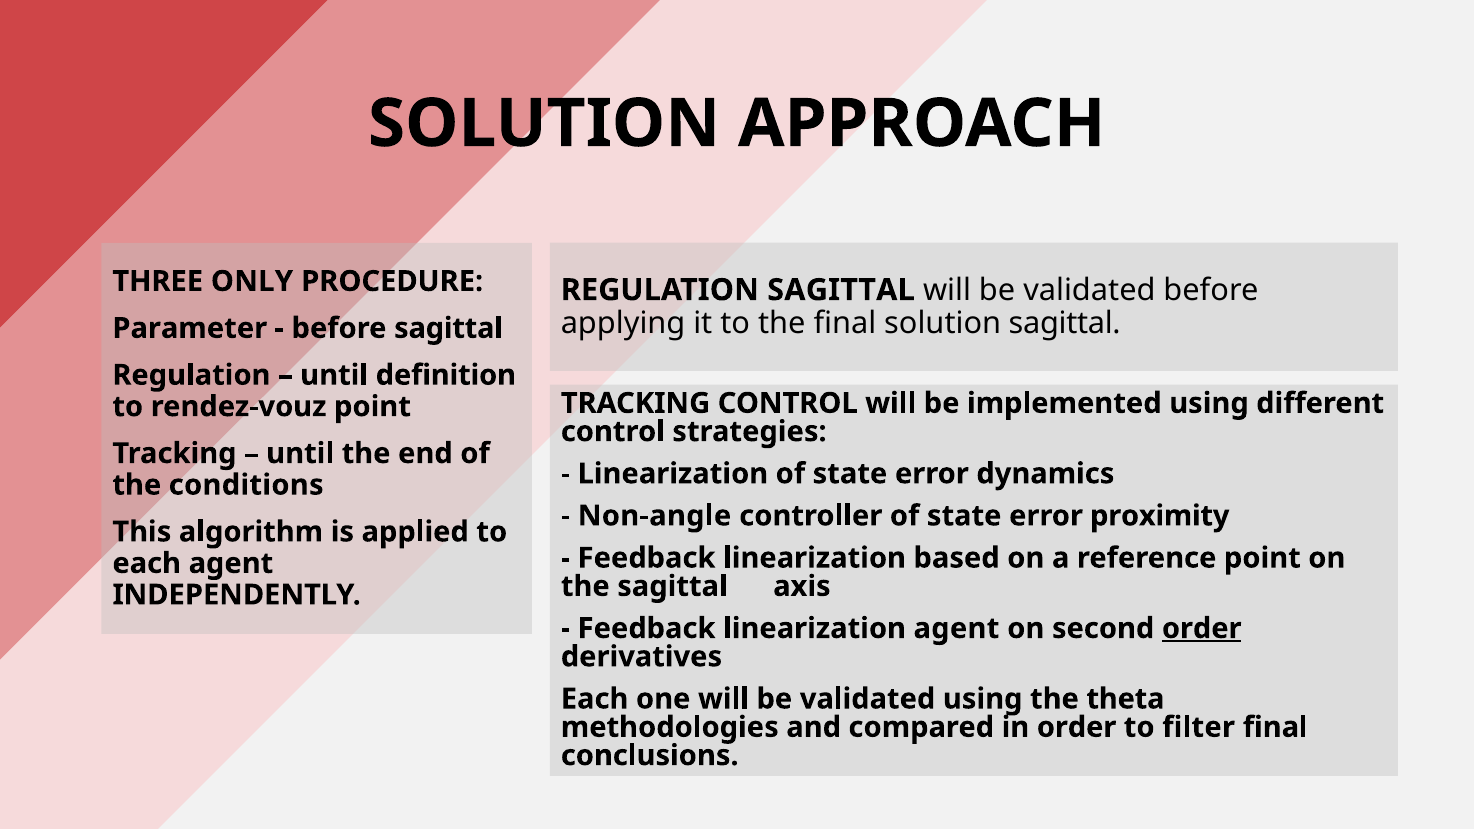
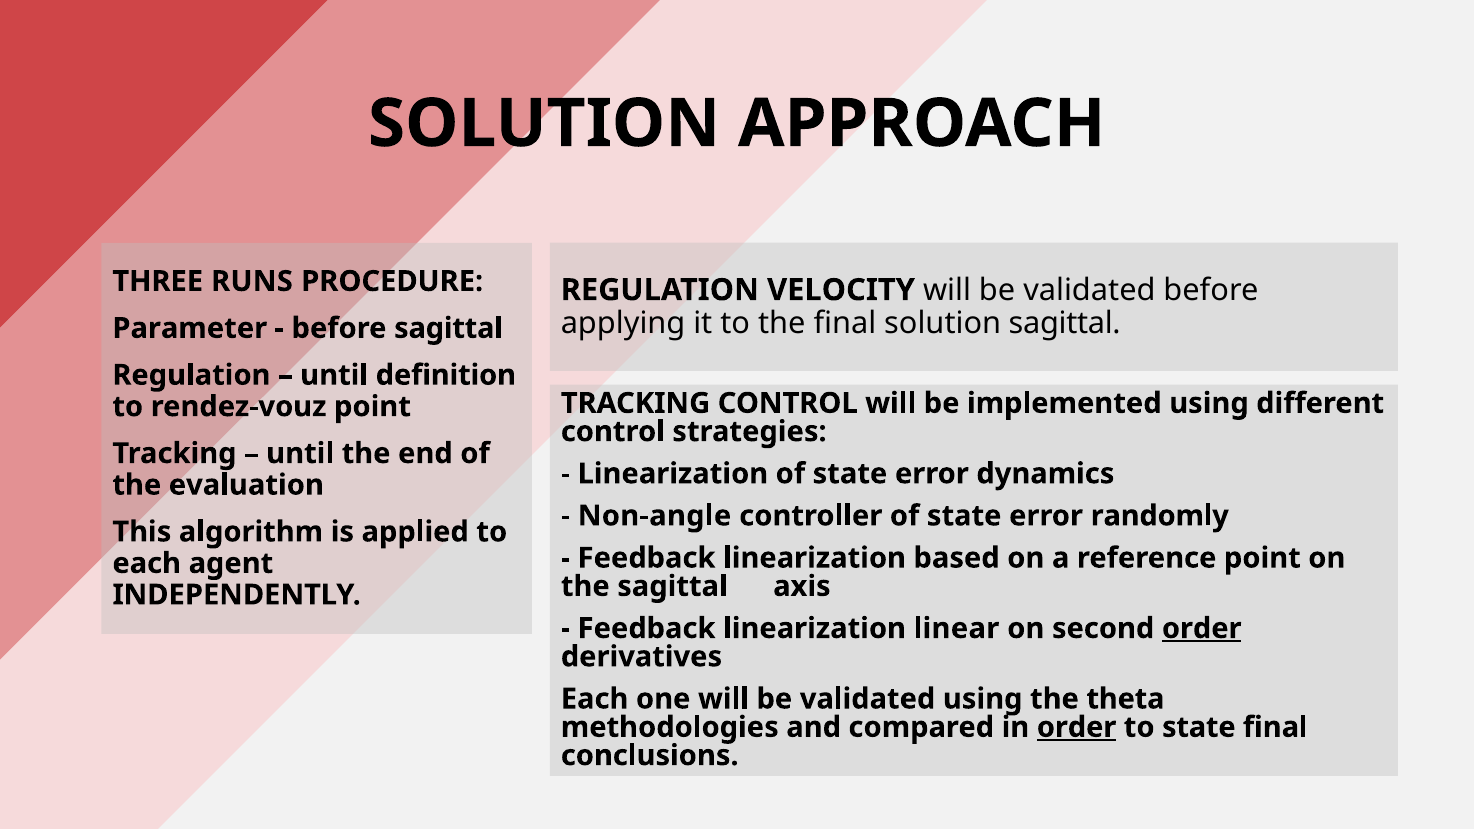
ONLY: ONLY -> RUNS
REGULATION SAGITTAL: SAGITTAL -> VELOCITY
conditions: conditions -> evaluation
proximity: proximity -> randomly
linearization agent: agent -> linear
order at (1077, 727) underline: none -> present
to filter: filter -> state
